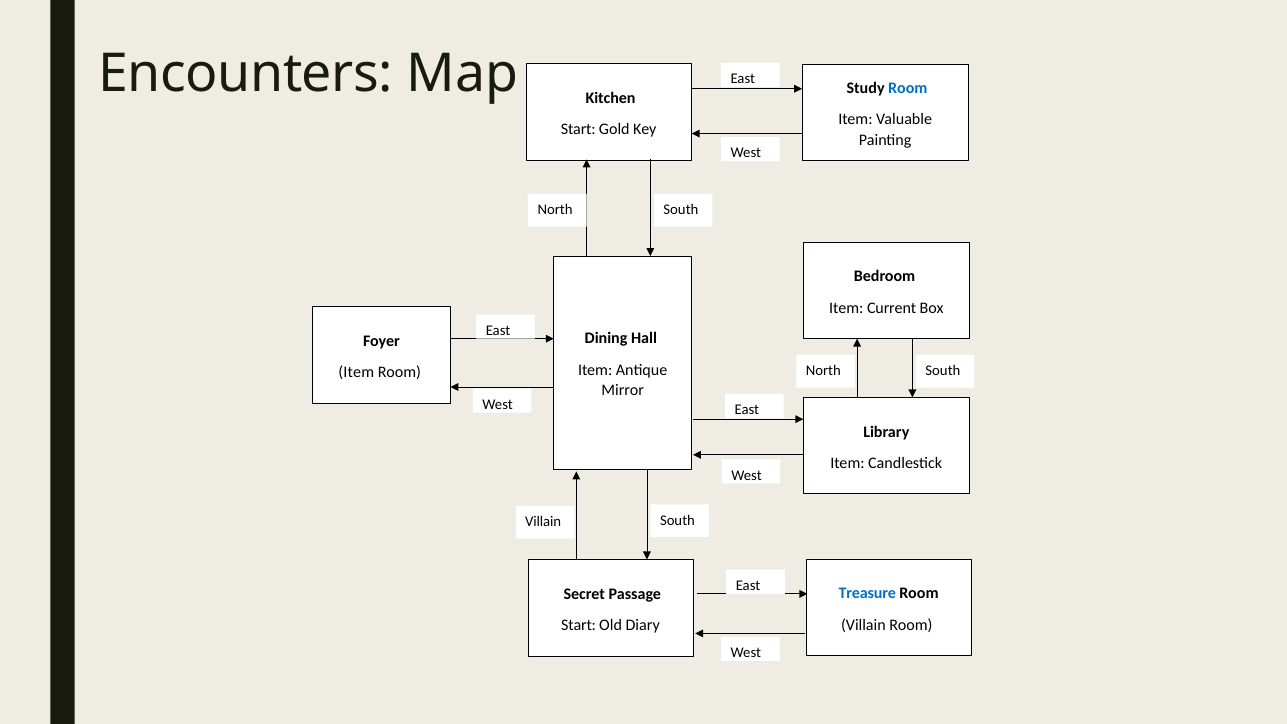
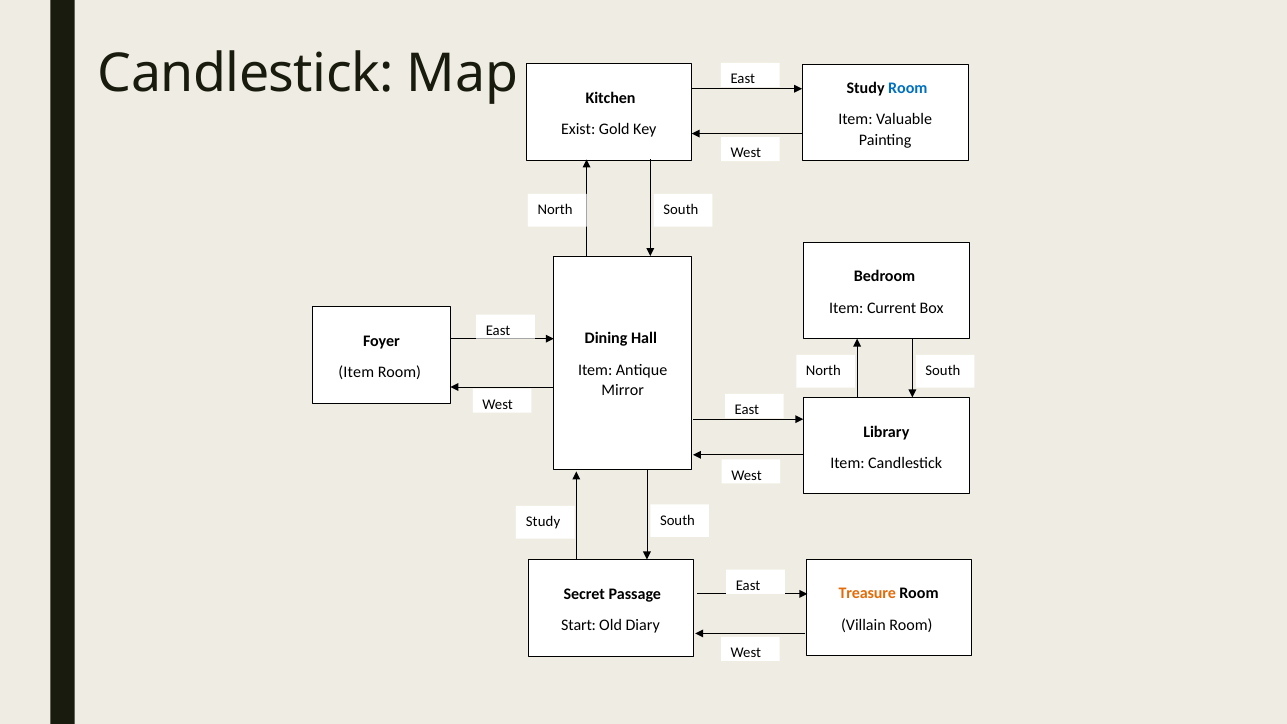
Encounters at (246, 74): Encounters -> Candlestick
Start at (578, 129): Start -> Exist
Villain at (543, 522): Villain -> Study
Treasure colour: blue -> orange
